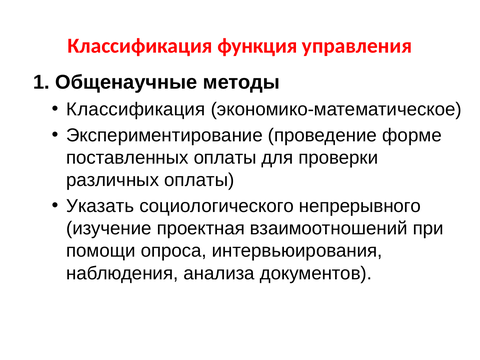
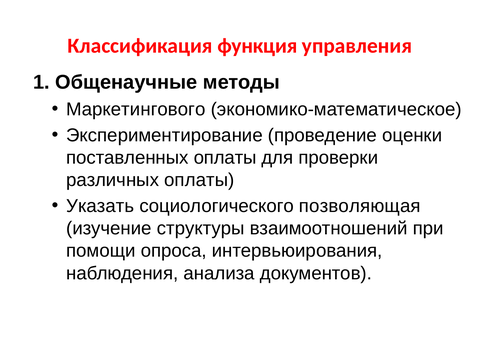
Классификация at (136, 109): Классификация -> Маркетингового
форме: форме -> оценки
непрерывного: непрерывного -> позволяющая
проектная: проектная -> структуры
